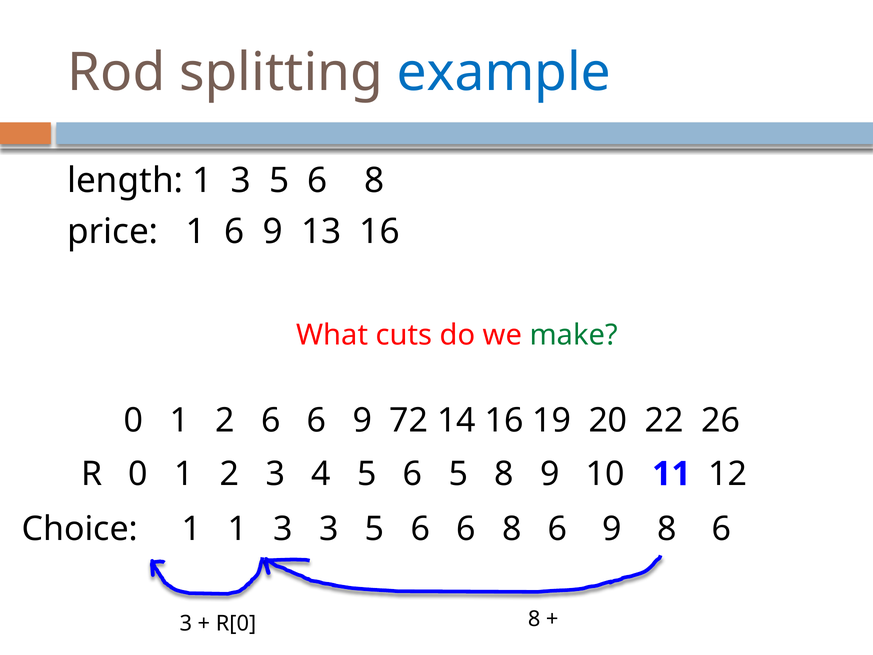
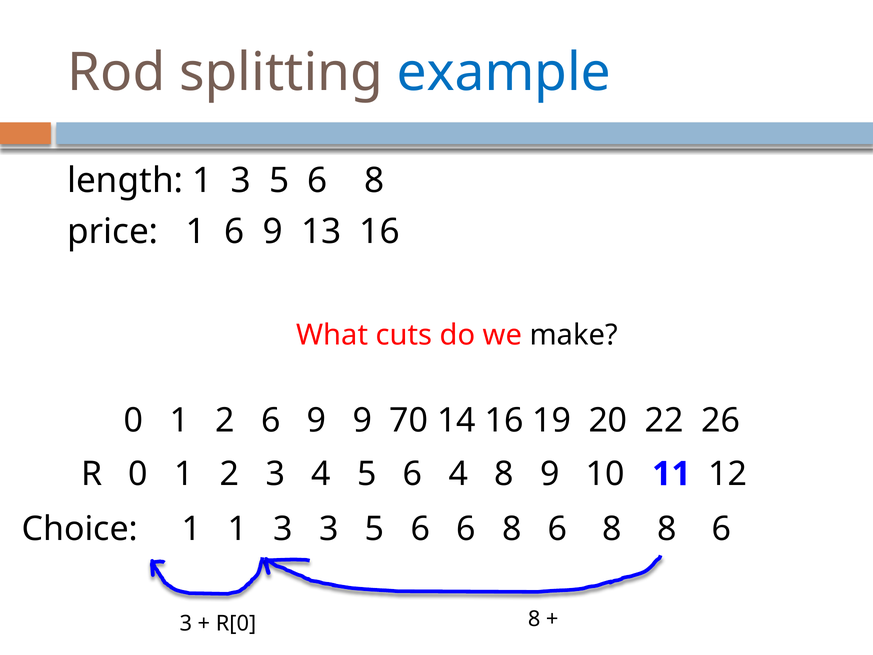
make colour: green -> black
2 6 6: 6 -> 9
72: 72 -> 70
6 5: 5 -> 4
6 8 6 9: 9 -> 8
